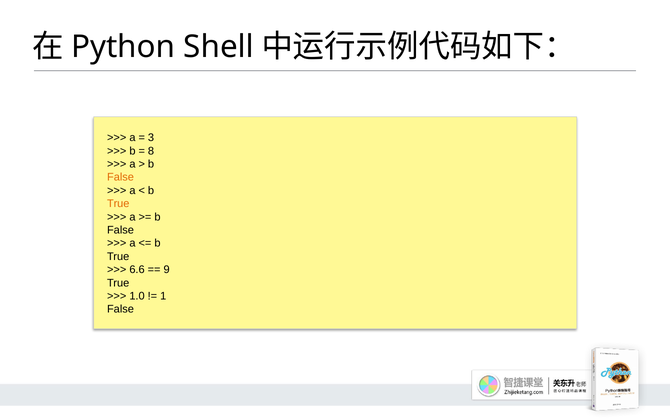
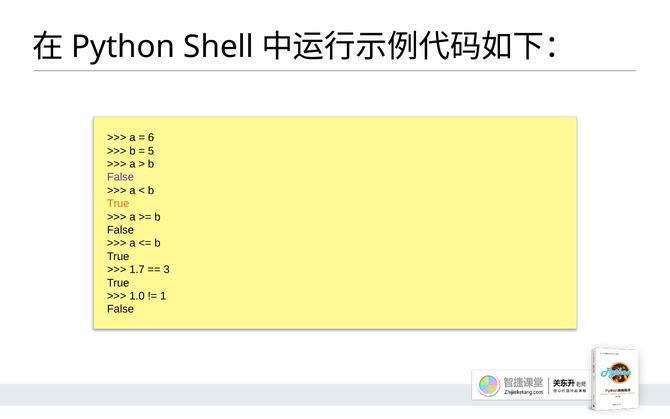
3: 3 -> 6
8: 8 -> 5
False at (120, 177) colour: orange -> purple
6.6: 6.6 -> 1.7
9: 9 -> 3
